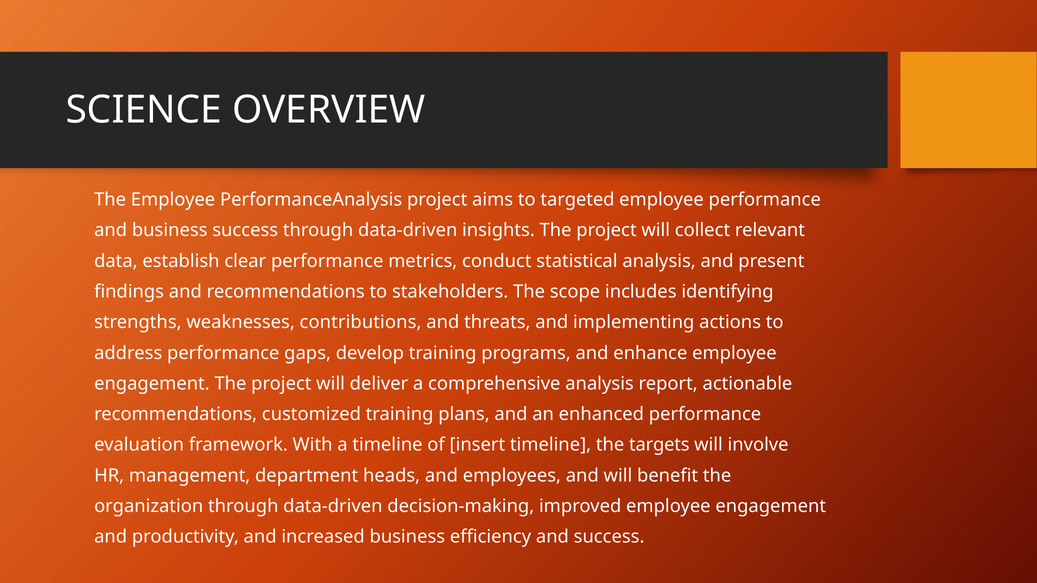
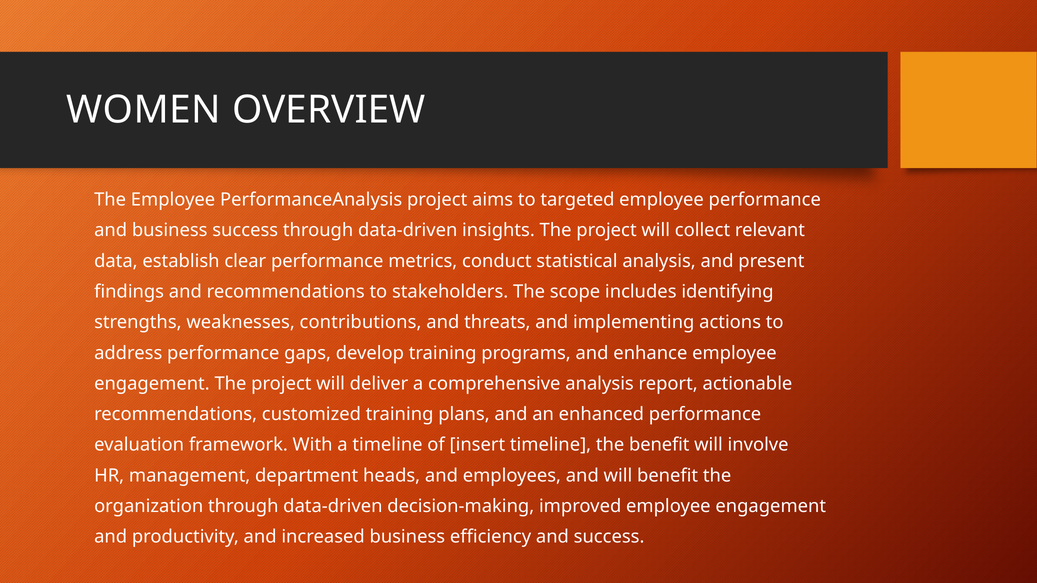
SCIENCE: SCIENCE -> WOMEN
the targets: targets -> benefit
